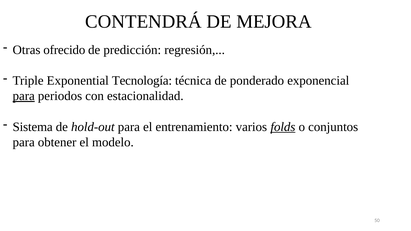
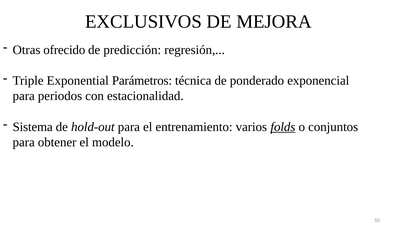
CONTENDRÁ: CONTENDRÁ -> EXCLUSIVOS
Tecnología: Tecnología -> Parámetros
para at (24, 96) underline: present -> none
